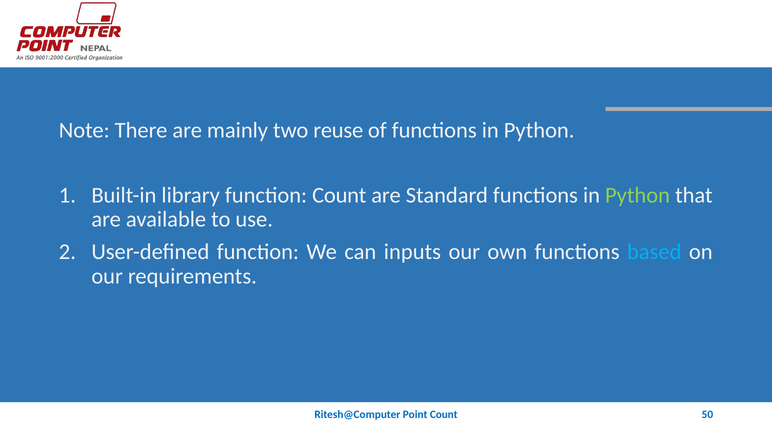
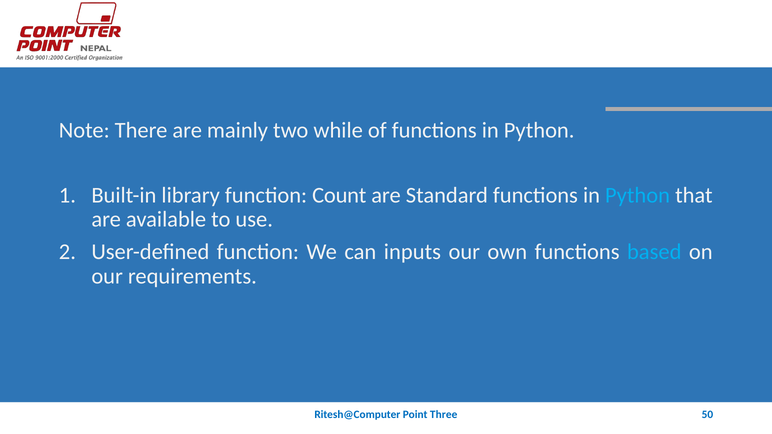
reuse: reuse -> while
Python at (638, 195) colour: light green -> light blue
Point Count: Count -> Three
